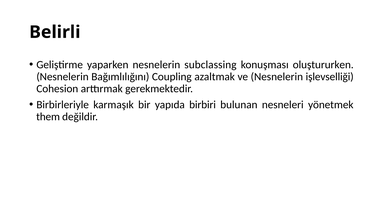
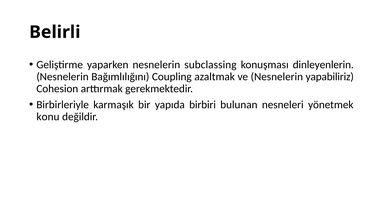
oluştururken: oluştururken -> dinleyenlerin
işlevselliği: işlevselliği -> yapabiliriz
them: them -> konu
